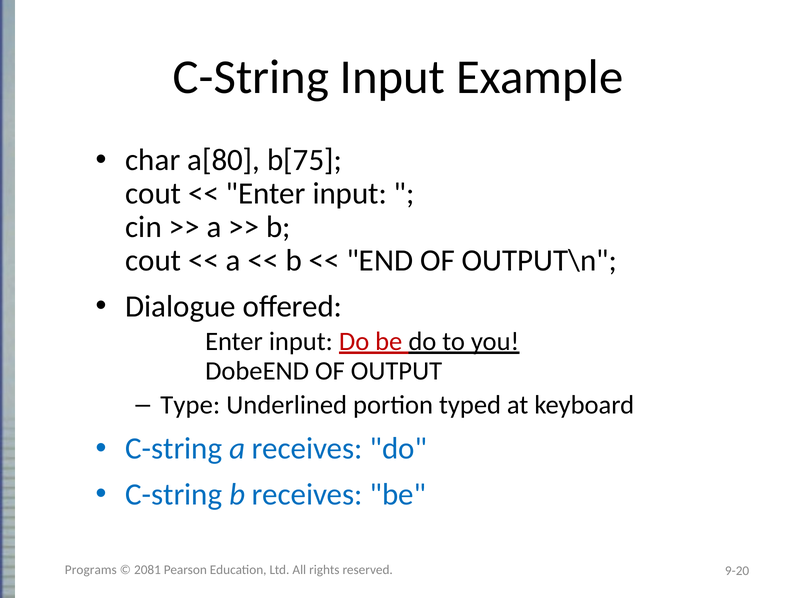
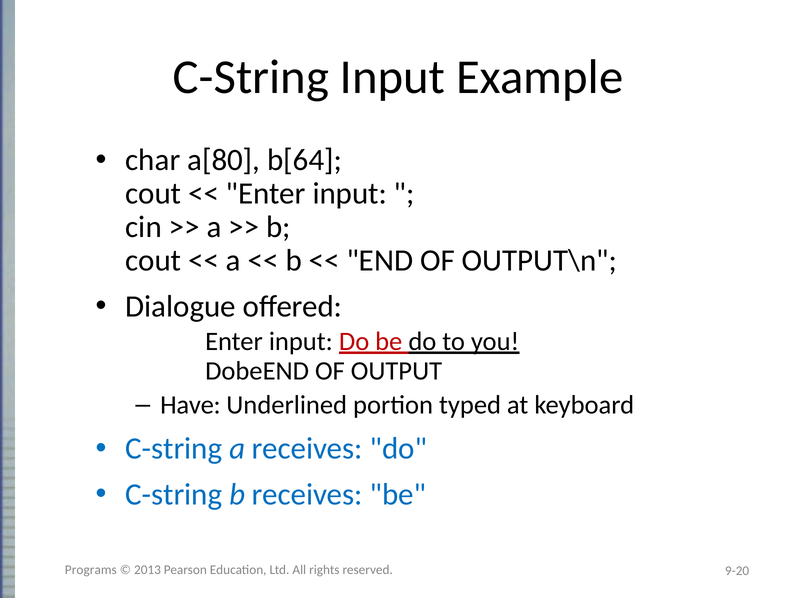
b[75: b[75 -> b[64
Type: Type -> Have
2081: 2081 -> 2013
